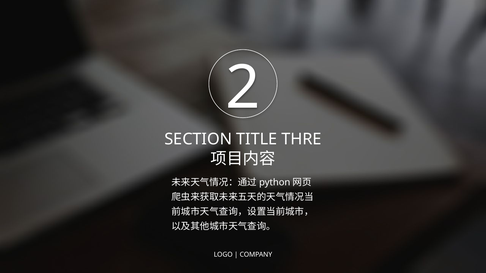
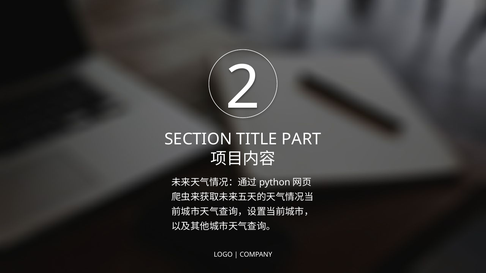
THRE: THRE -> PART
